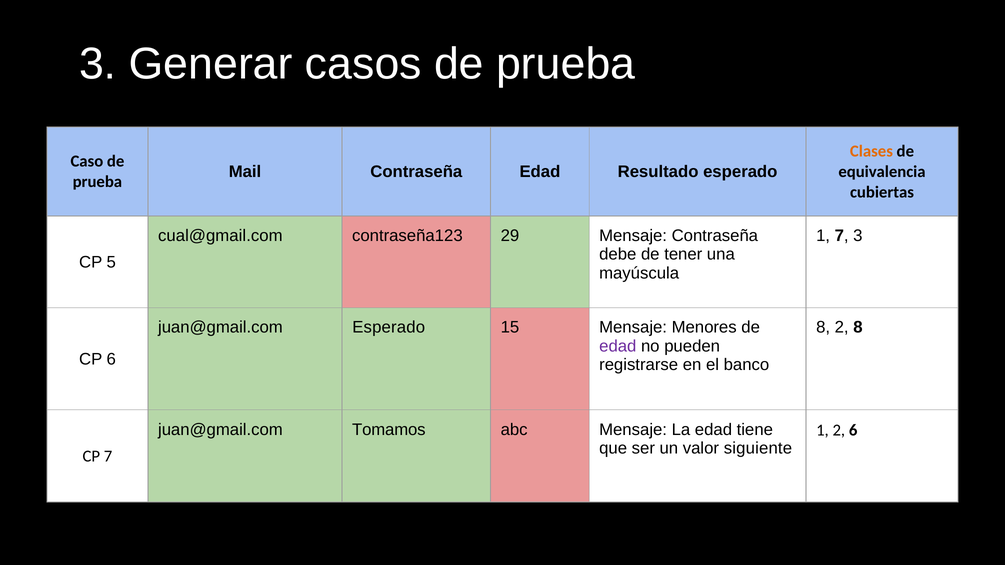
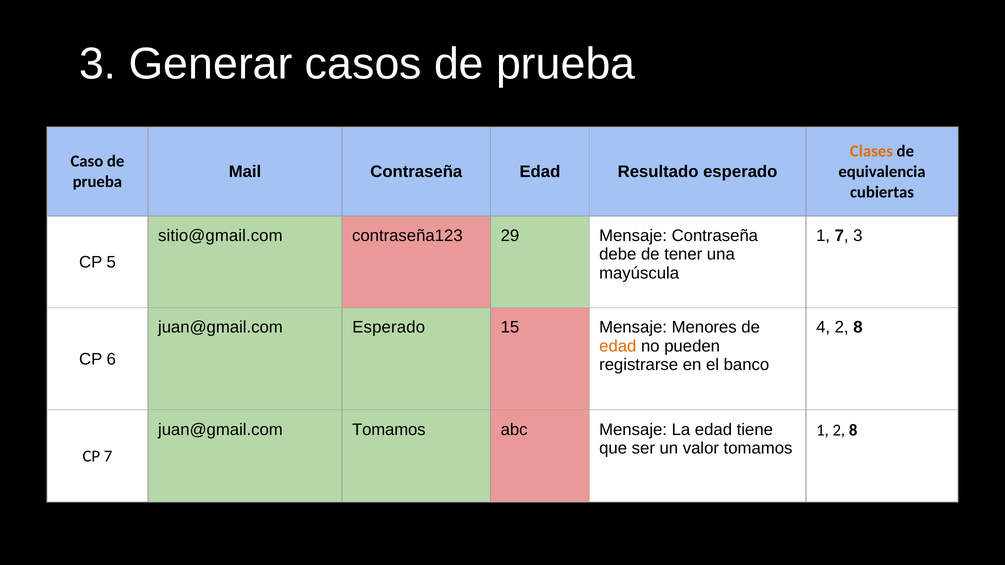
cual@gmail.com: cual@gmail.com -> sitio@gmail.com
8 at (823, 328): 8 -> 4
edad at (618, 346) colour: purple -> orange
1 2 6: 6 -> 8
valor siguiente: siguiente -> tomamos
